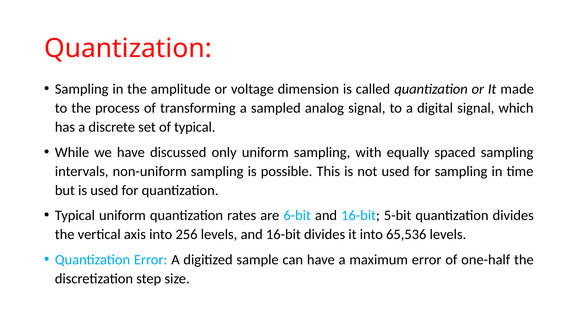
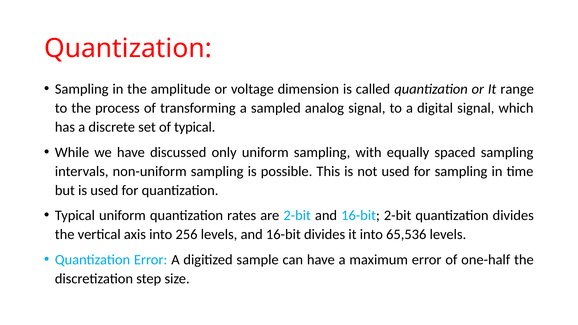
made: made -> range
are 6-bit: 6-bit -> 2-bit
16-bit 5-bit: 5-bit -> 2-bit
